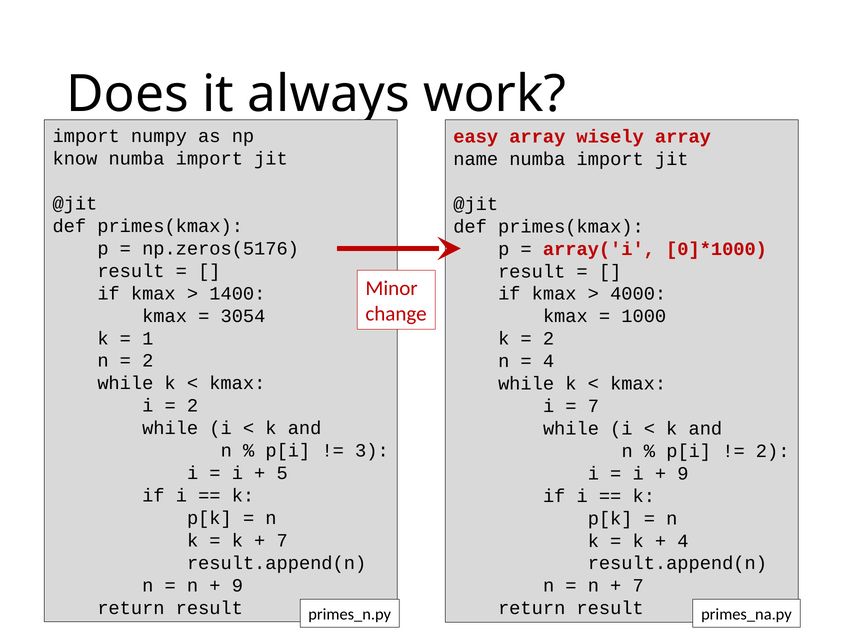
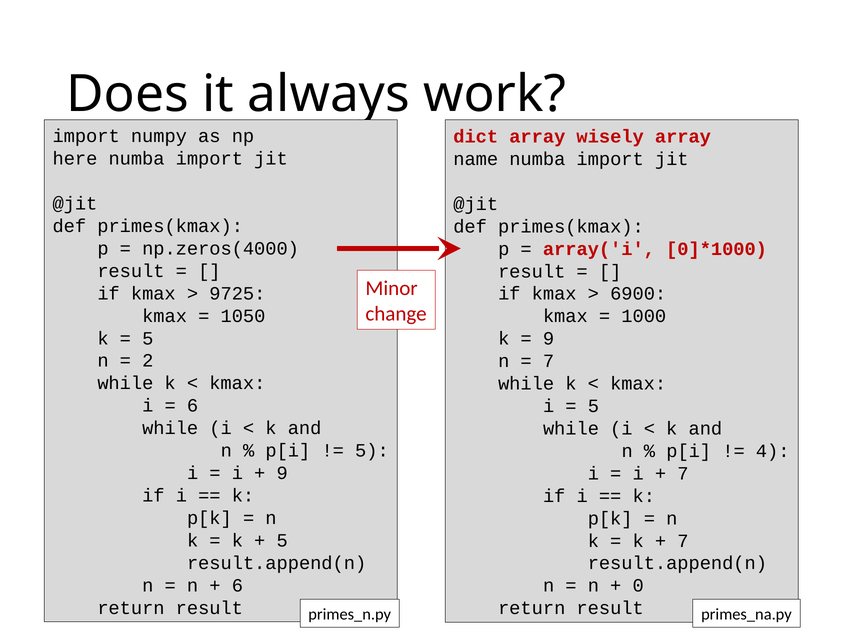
easy: easy -> dict
know: know -> here
np.zeros(5176: np.zeros(5176 -> np.zeros(4000
1400: 1400 -> 9725
4000: 4000 -> 6900
3054: 3054 -> 1050
1 at (148, 338): 1 -> 5
2 at (549, 339): 2 -> 9
4 at (549, 361): 4 -> 7
2 at (193, 406): 2 -> 6
7 at (593, 406): 7 -> 5
3 at (372, 451): 3 -> 5
2 at (773, 451): 2 -> 4
5 at (282, 473): 5 -> 9
9 at (683, 474): 9 -> 7
7 at (282, 541): 7 -> 5
4 at (683, 541): 4 -> 7
9 at (237, 586): 9 -> 6
7 at (638, 586): 7 -> 0
